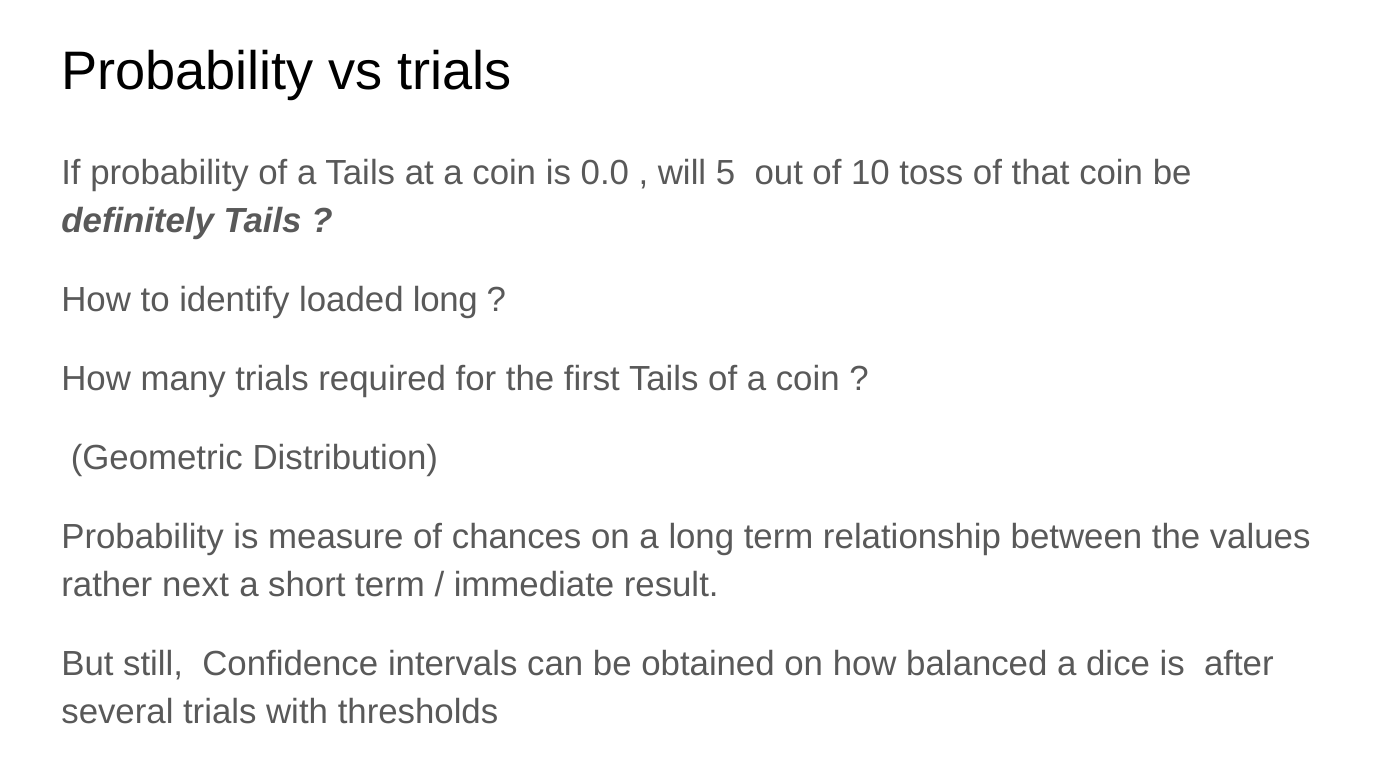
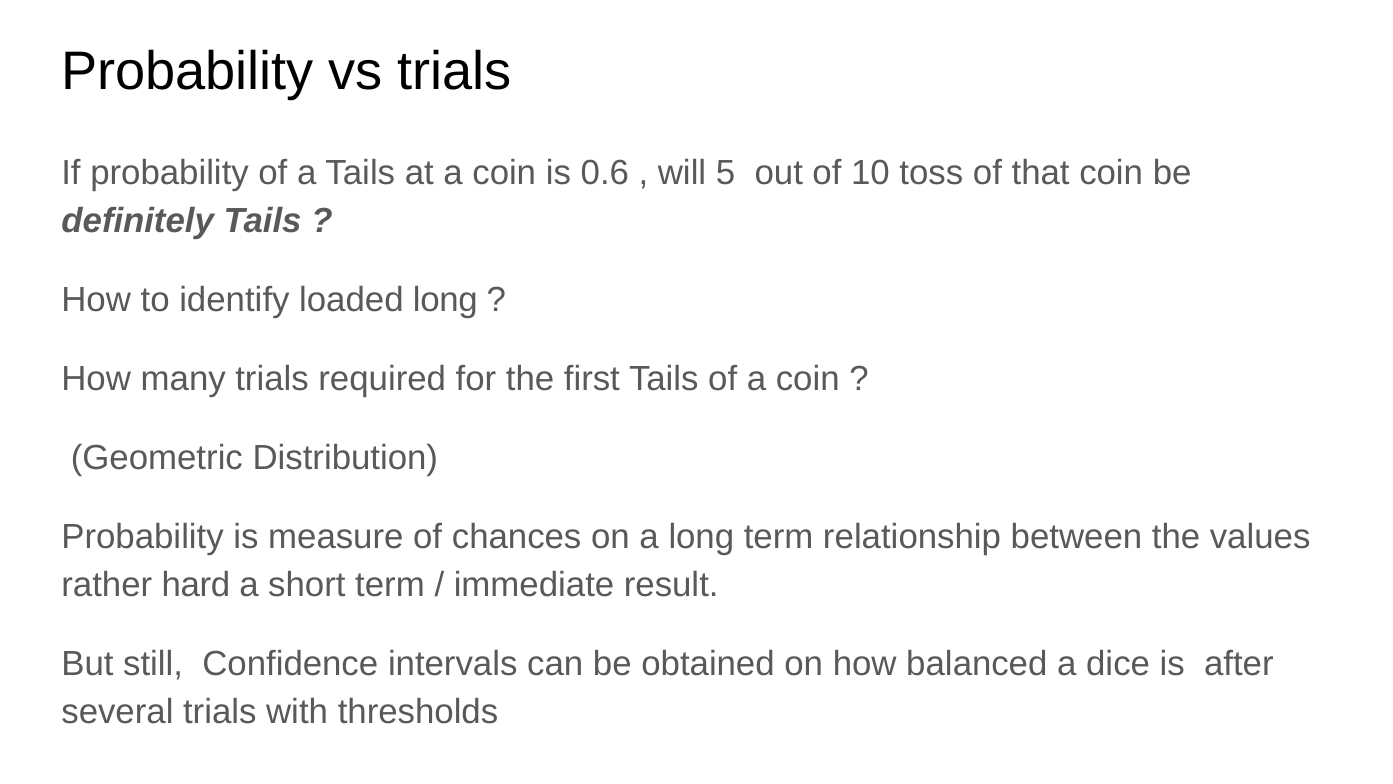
0.0: 0.0 -> 0.6
next: next -> hard
